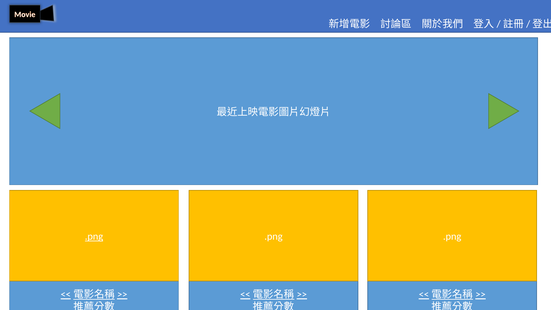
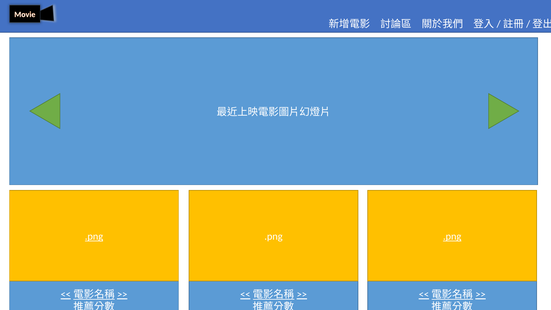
.png at (452, 236) underline: none -> present
